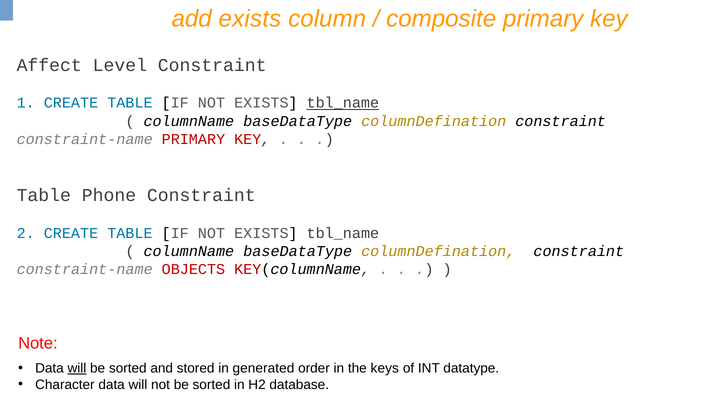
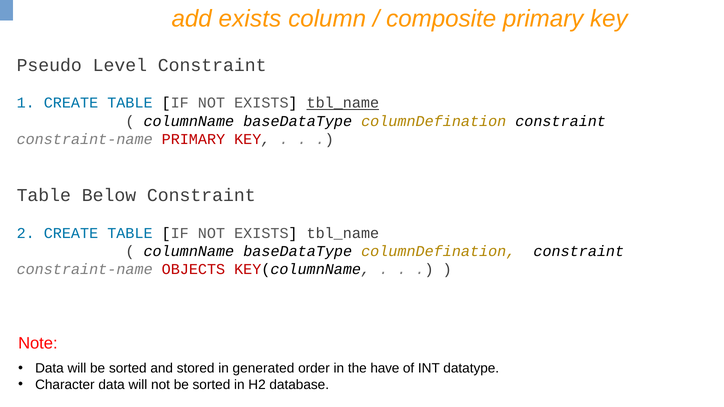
Affect: Affect -> Pseudo
Phone: Phone -> Below
will at (77, 368) underline: present -> none
keys: keys -> have
